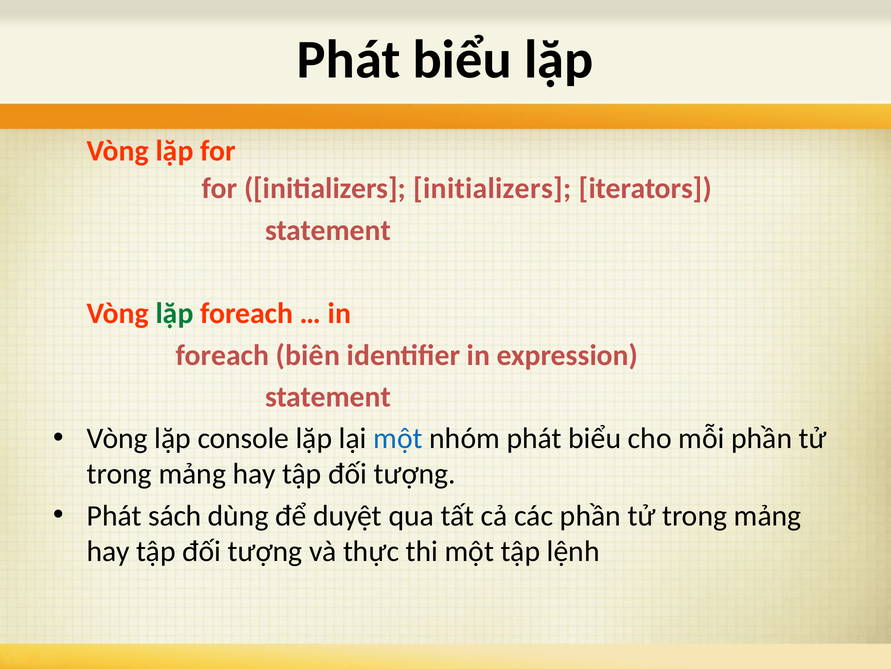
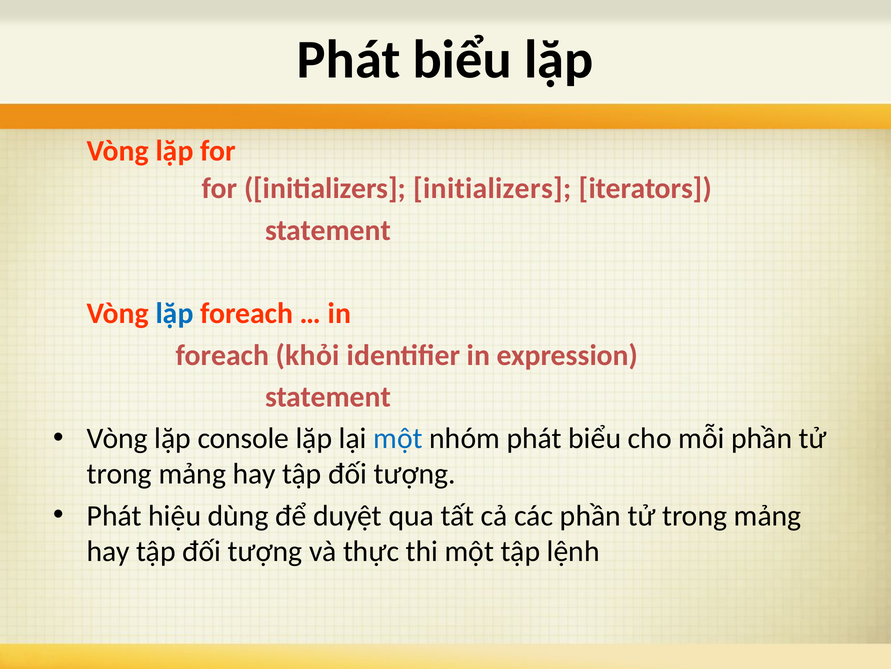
lặp at (175, 313) colour: green -> blue
biên: biên -> khỏi
sách: sách -> hiệu
